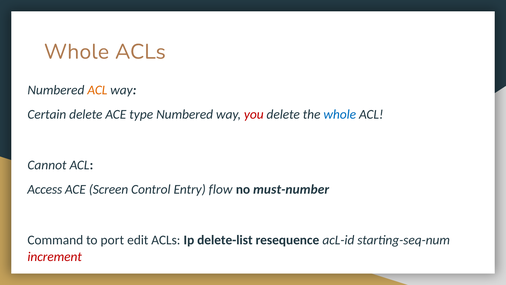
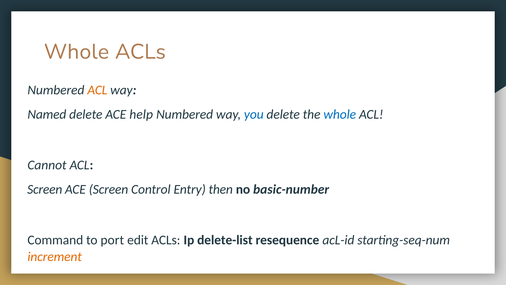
Certain: Certain -> Named
type: type -> help
you colour: red -> blue
Access at (45, 189): Access -> Screen
flow: flow -> then
must-number: must-number -> basic-number
increment colour: red -> orange
